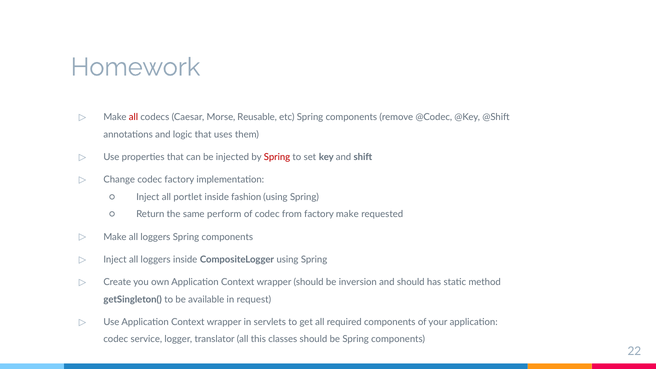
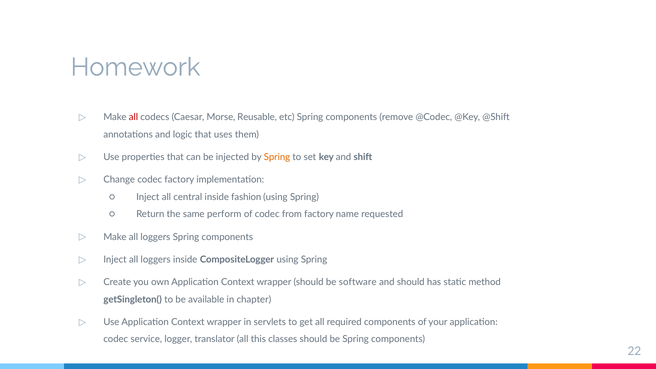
Spring at (277, 157) colour: red -> orange
portlet: portlet -> central
factory make: make -> name
inversion: inversion -> software
request: request -> chapter
